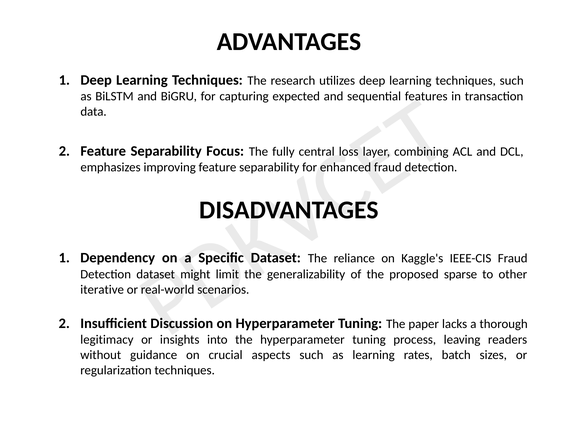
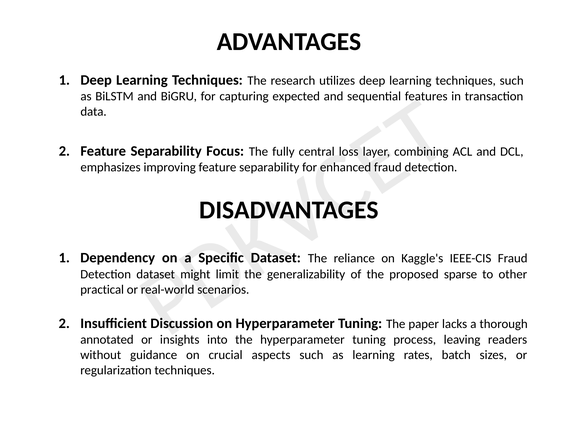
iterative: iterative -> practical
legitimacy: legitimacy -> annotated
